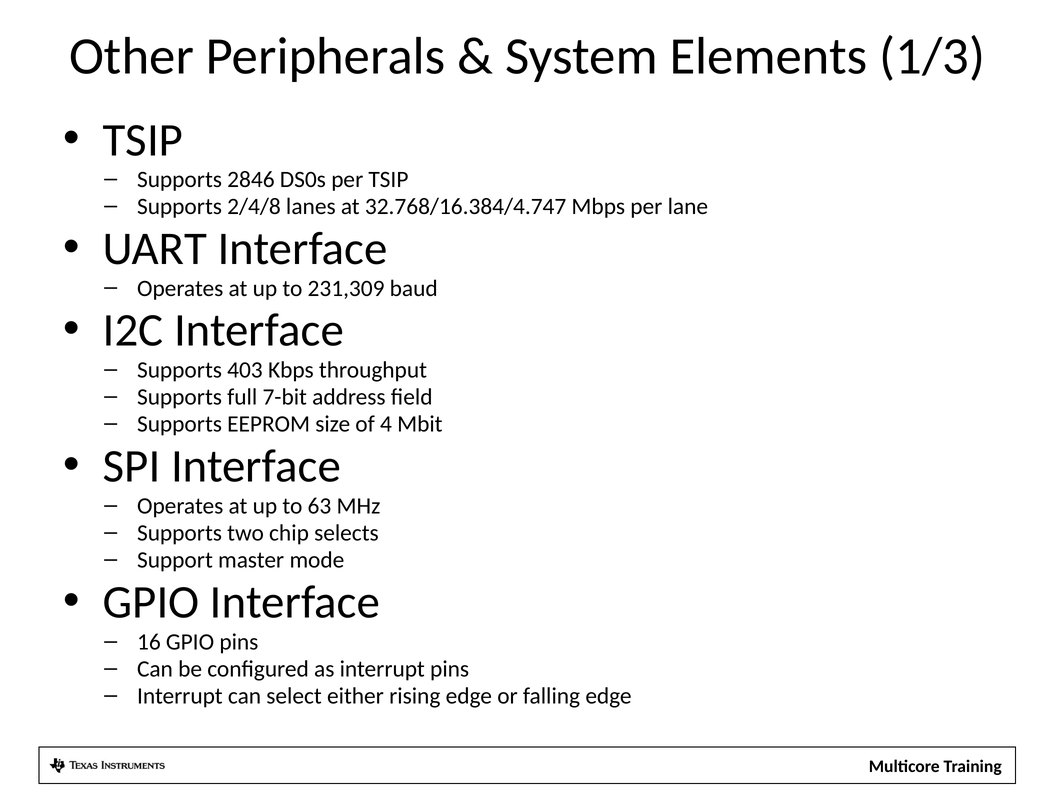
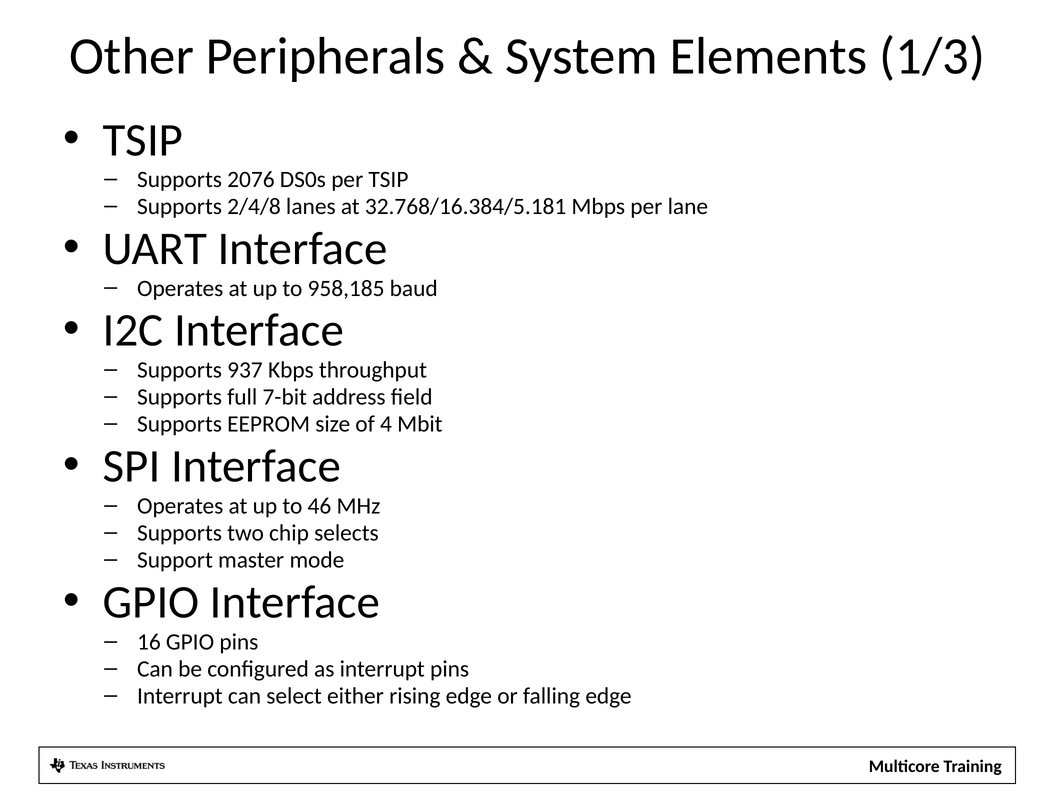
2846: 2846 -> 2076
32.768/16.384/4.747: 32.768/16.384/4.747 -> 32.768/16.384/5.181
231,309: 231,309 -> 958,185
403: 403 -> 937
63: 63 -> 46
